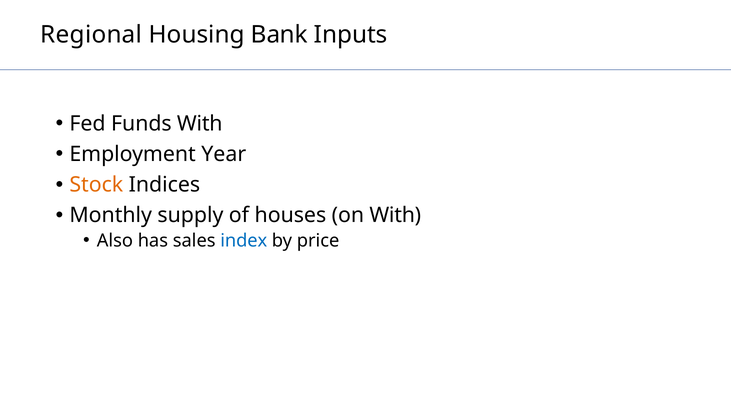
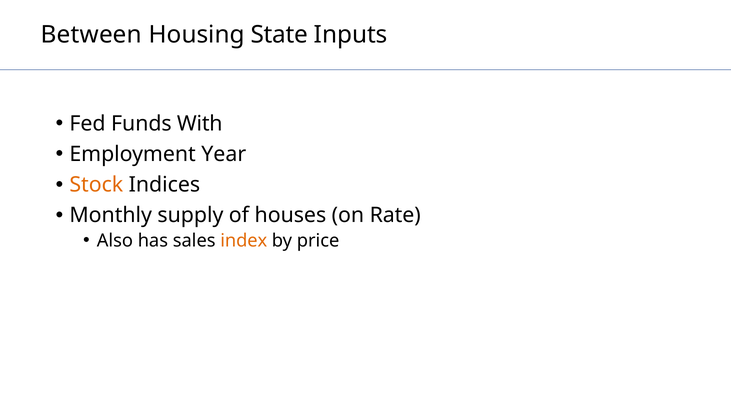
Regional: Regional -> Between
Bank: Bank -> State
on With: With -> Rate
index colour: blue -> orange
